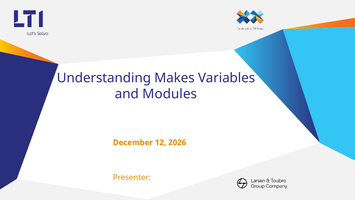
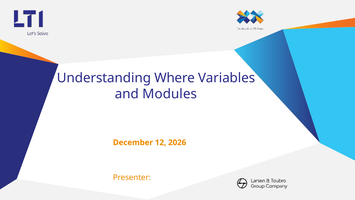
Makes: Makes -> Where
